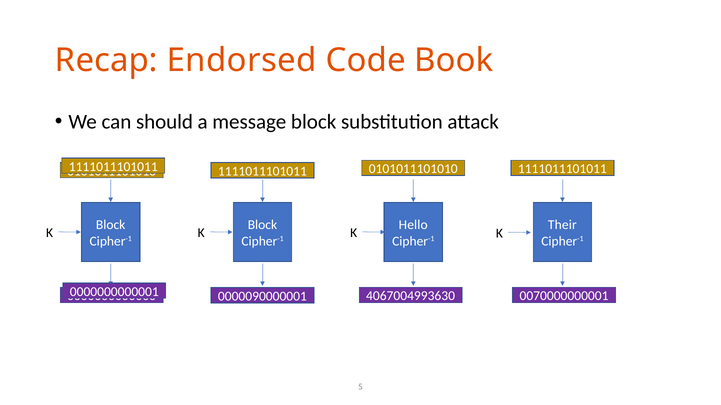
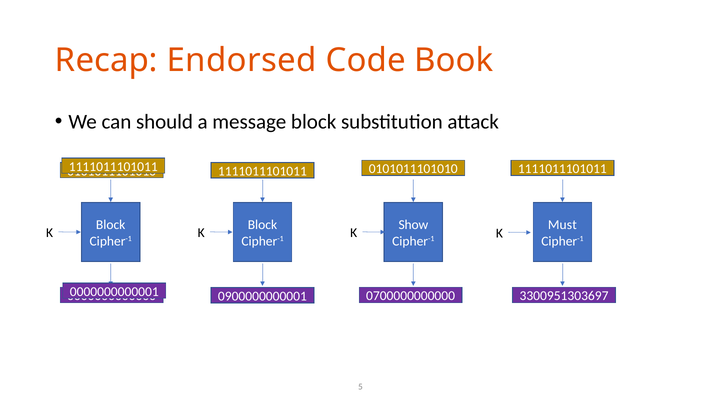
Hello: Hello -> Show
Their: Their -> Must
4067004993630: 4067004993630 -> 0700000000000
0070000000001: 0070000000001 -> 3300951303697
0000090000001: 0000090000001 -> 0900000000001
